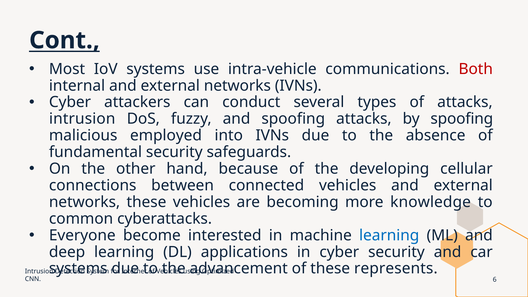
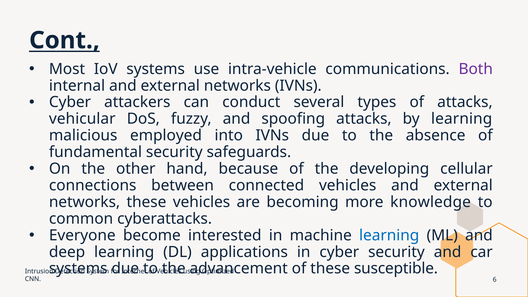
Both colour: red -> purple
intrusion at (82, 119): intrusion -> vehicular
by spoofing: spoofing -> learning
represents: represents -> susceptible
